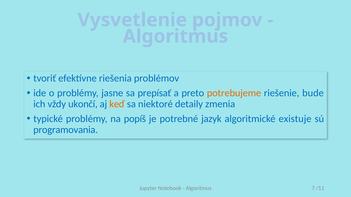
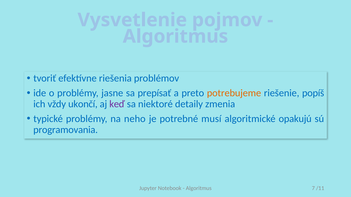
bude: bude -> popíš
keď colour: orange -> purple
popíš: popíš -> neho
jazyk: jazyk -> musí
existuje: existuje -> opakujú
